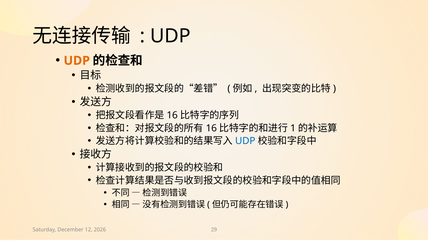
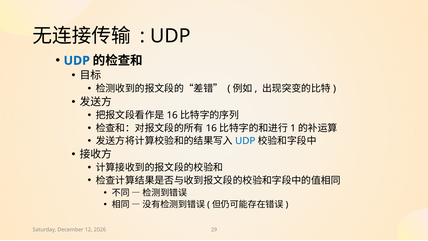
UDP at (77, 61) colour: orange -> blue
